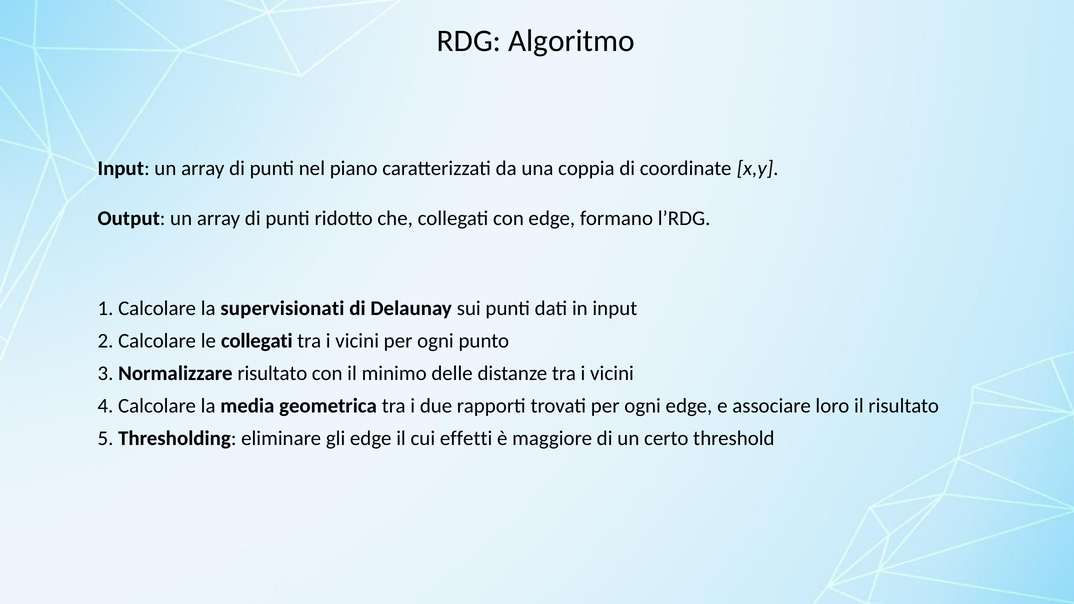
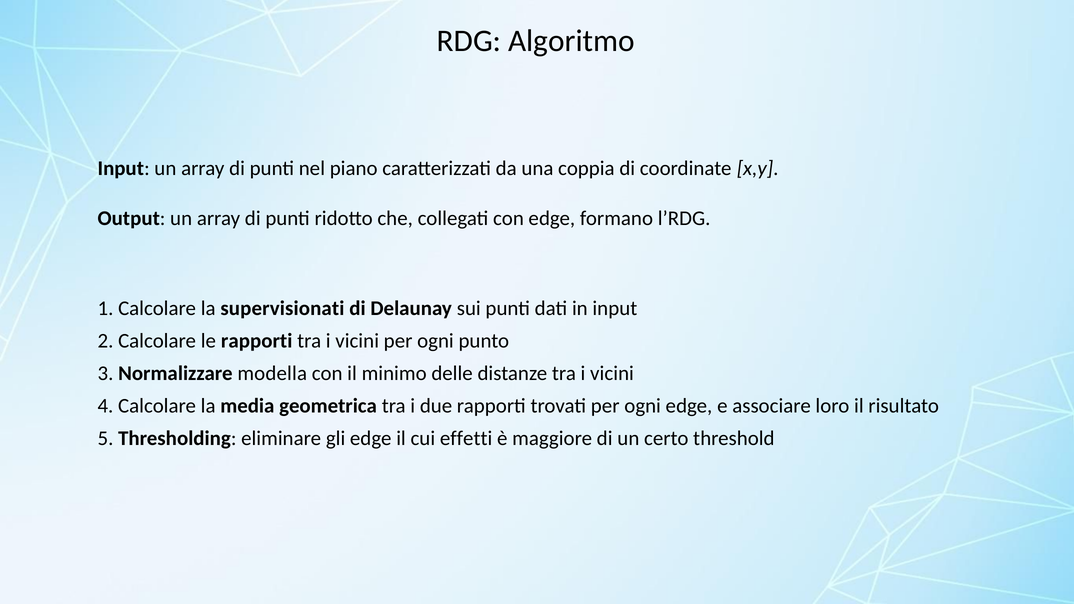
le collegati: collegati -> rapporti
Normalizzare risultato: risultato -> modella
